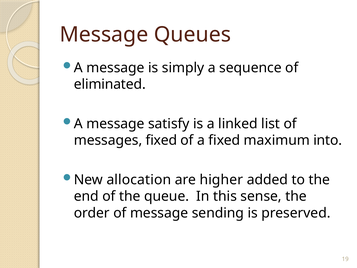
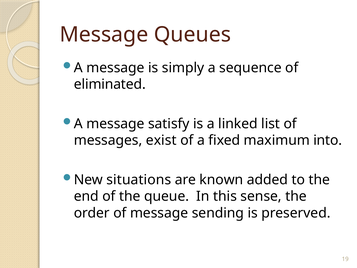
messages fixed: fixed -> exist
allocation: allocation -> situations
higher: higher -> known
